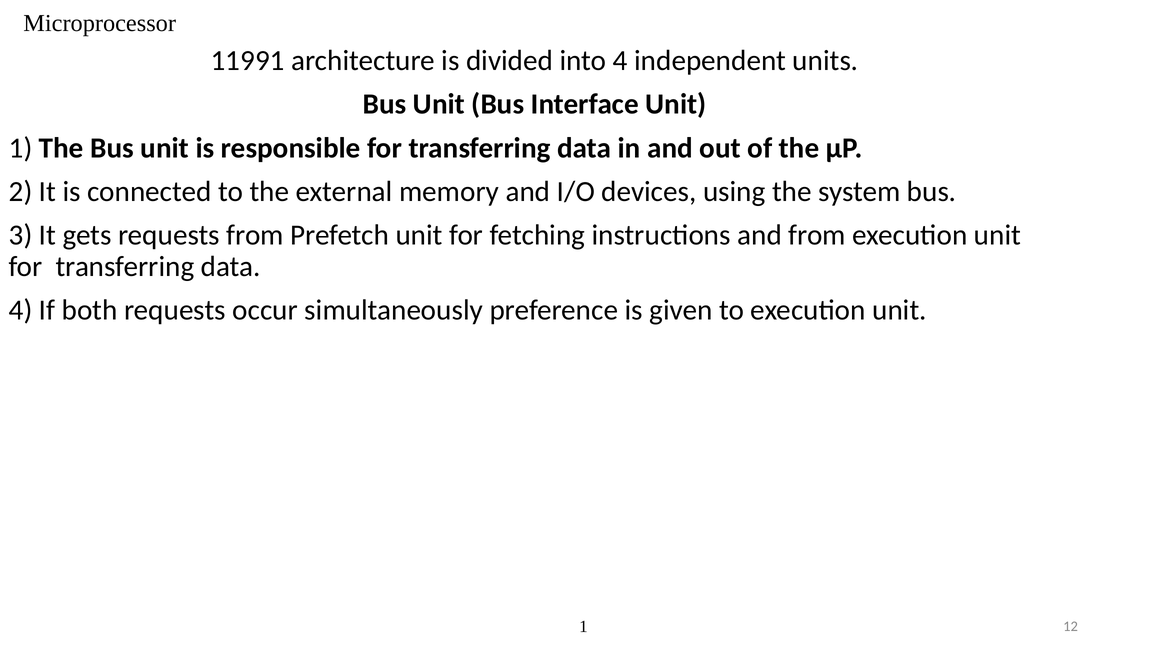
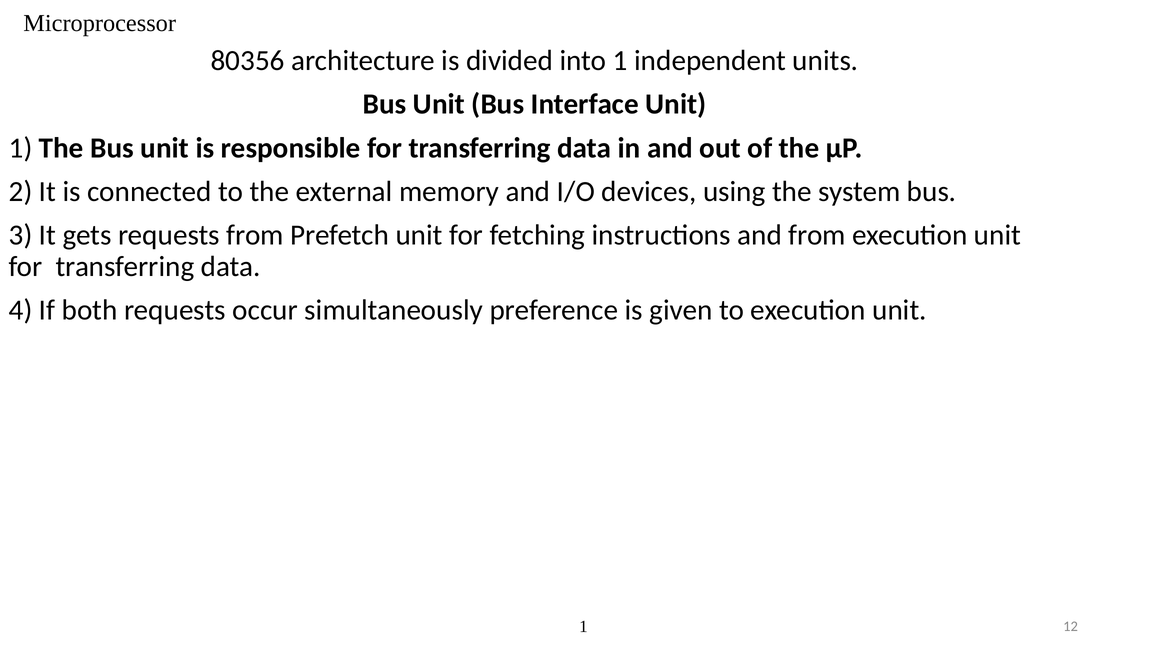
11991: 11991 -> 80356
into 4: 4 -> 1
